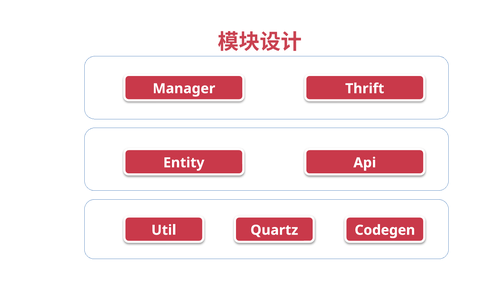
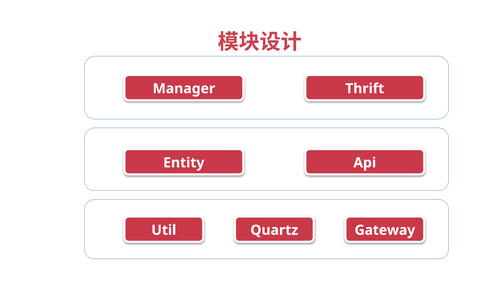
Codegen: Codegen -> Gateway
